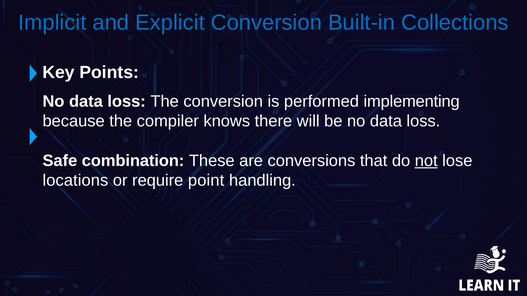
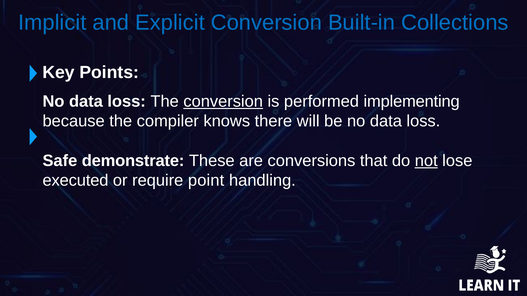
conversion at (223, 102) underline: none -> present
combination: combination -> demonstrate
locations: locations -> executed
